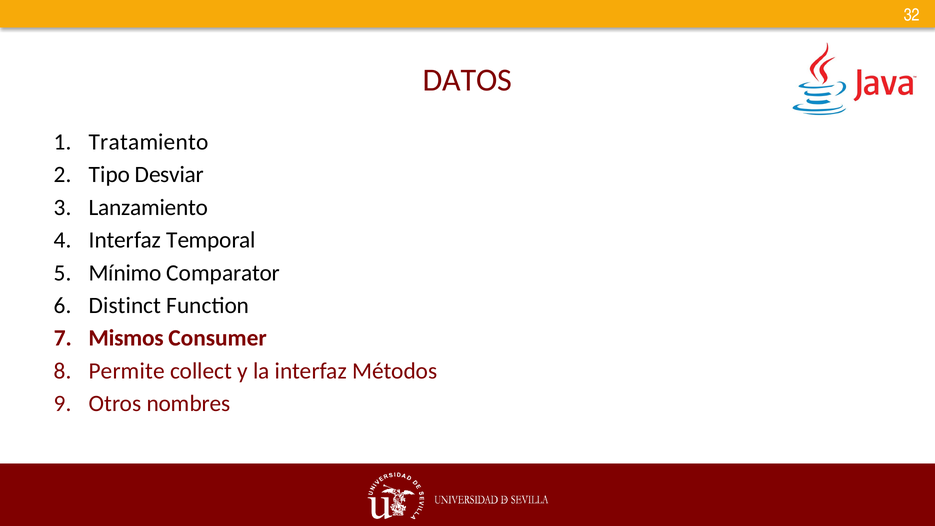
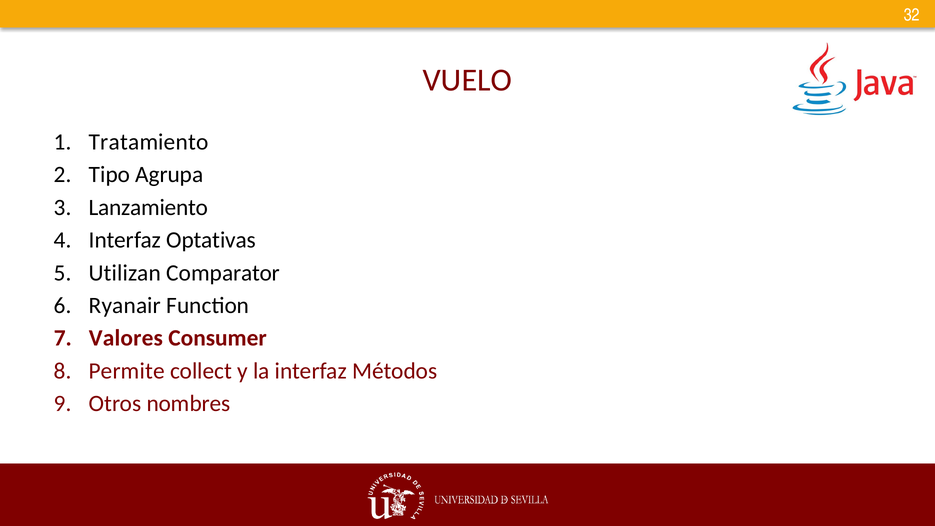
DATOS: DATOS -> VUELO
Desviar: Desviar -> Agrupa
Temporal: Temporal -> Optativas
Mínimo: Mínimo -> Utilizan
Distinct: Distinct -> Ryanair
Mismos: Mismos -> Valores
